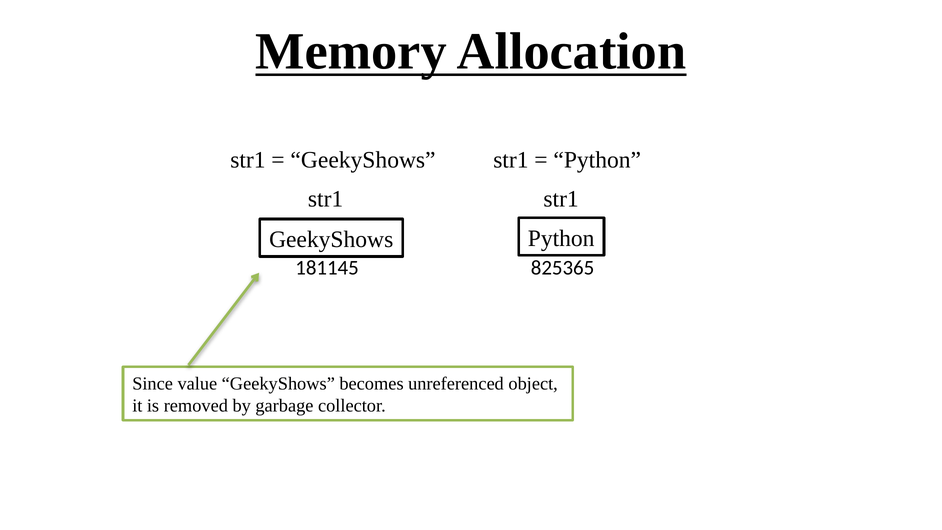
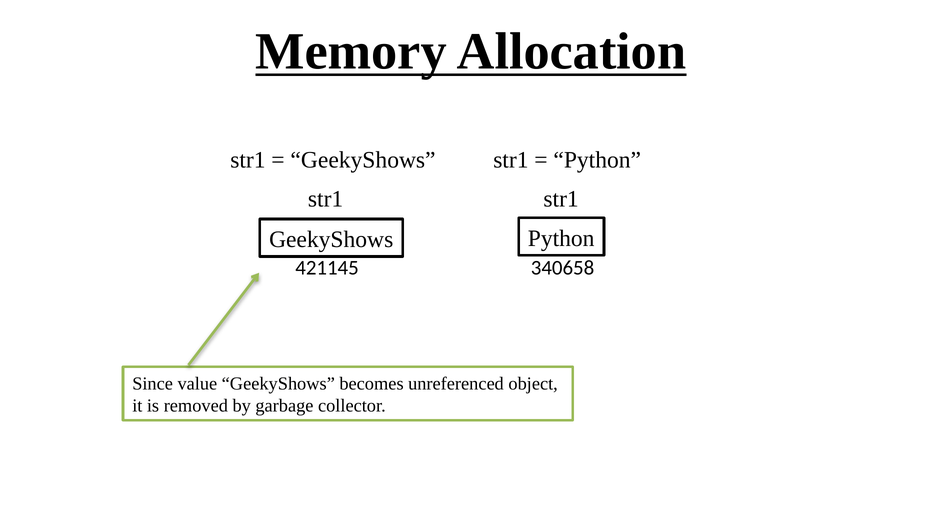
181145: 181145 -> 421145
825365: 825365 -> 340658
